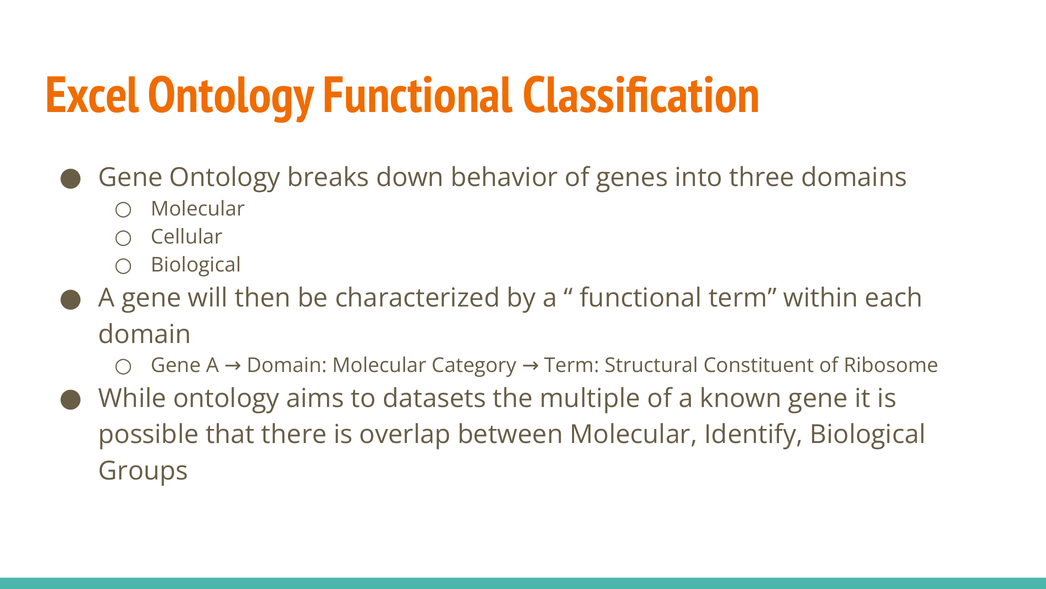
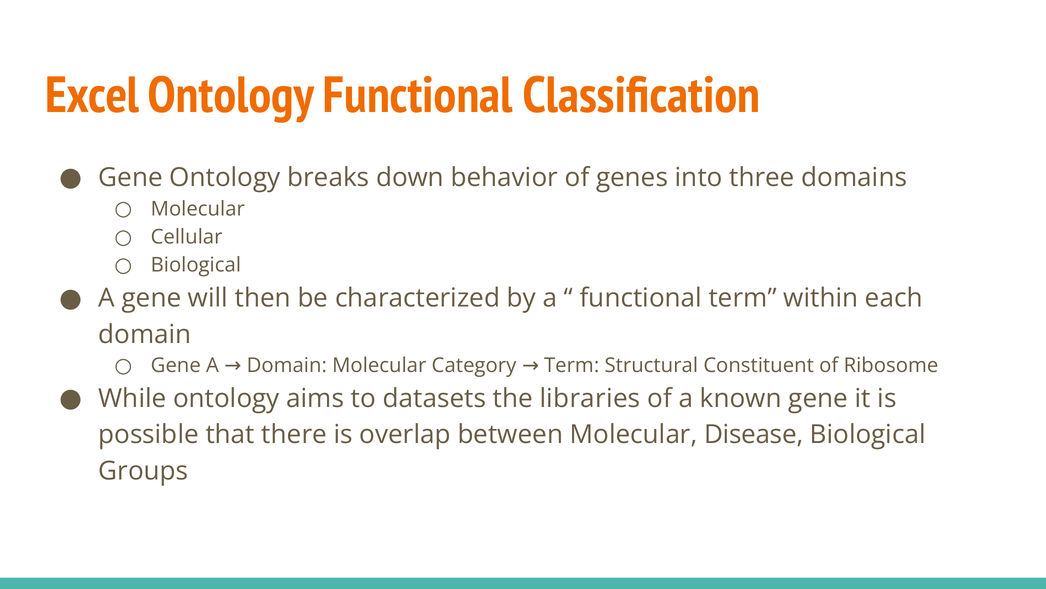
multiple: multiple -> libraries
Identify: Identify -> Disease
